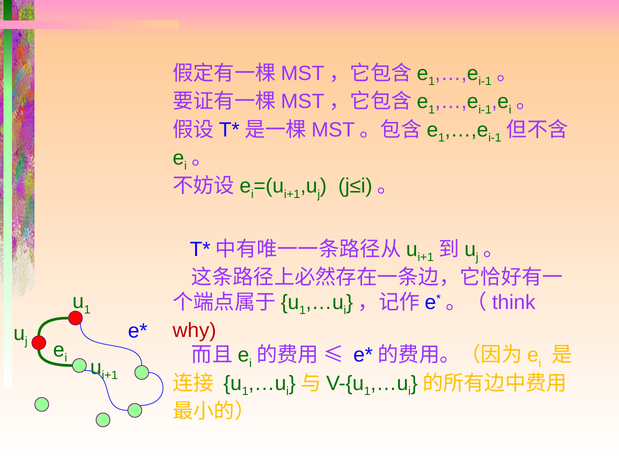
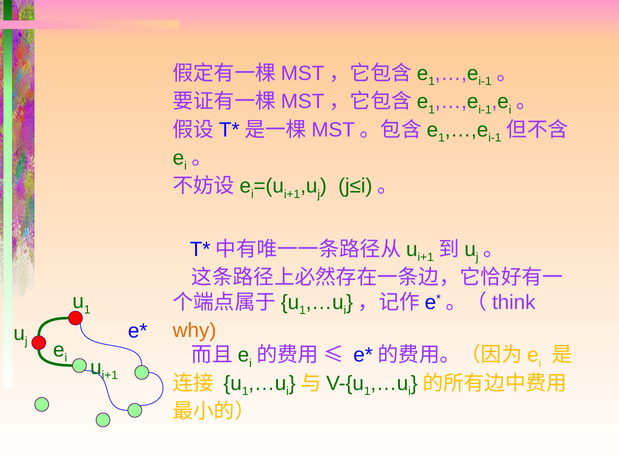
why colour: red -> orange
